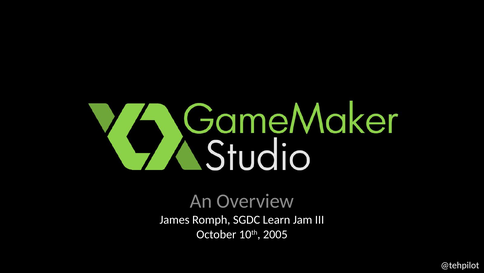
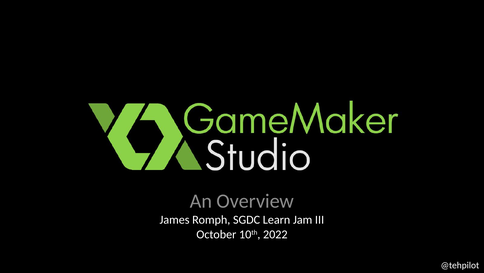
2005: 2005 -> 2022
